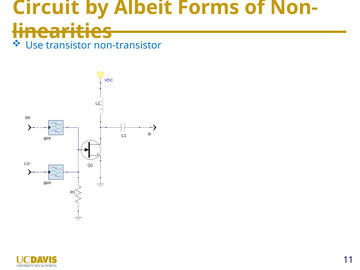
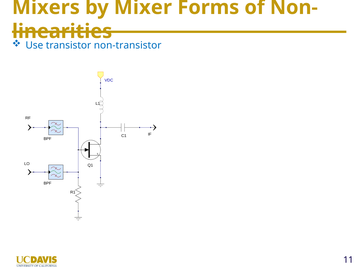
Circuit: Circuit -> Mixers
Albeit: Albeit -> Mixer
